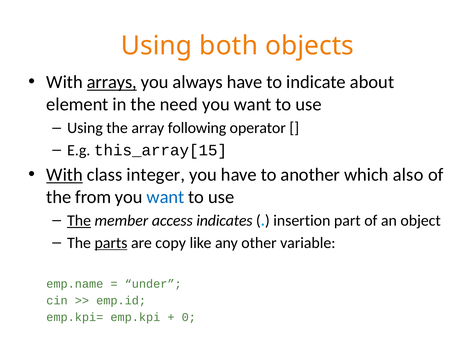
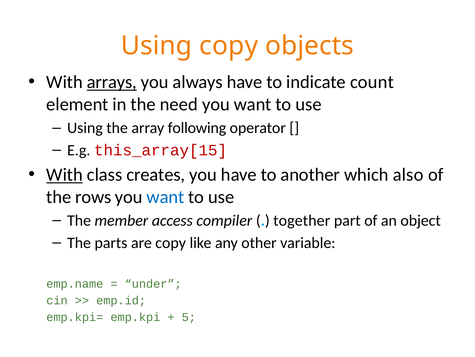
Using both: both -> copy
about: about -> count
this_array[15 colour: black -> red
integer: integer -> creates
from: from -> rows
The at (79, 220) underline: present -> none
indicates: indicates -> compiler
insertion: insertion -> together
parts underline: present -> none
0: 0 -> 5
